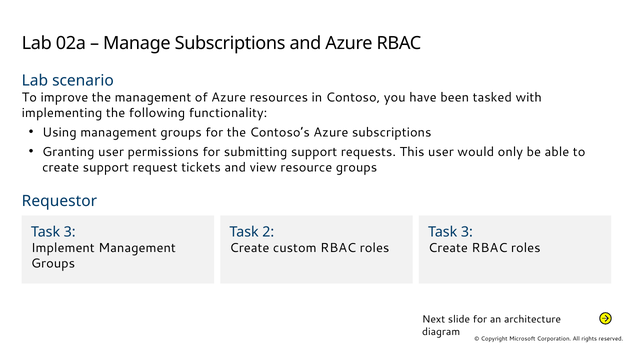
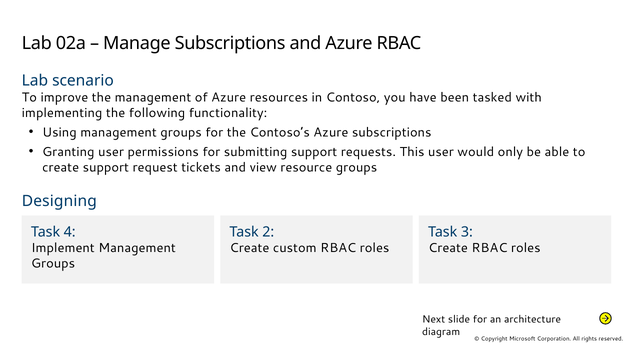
Requestor: Requestor -> Designing
3 at (70, 232): 3 -> 4
